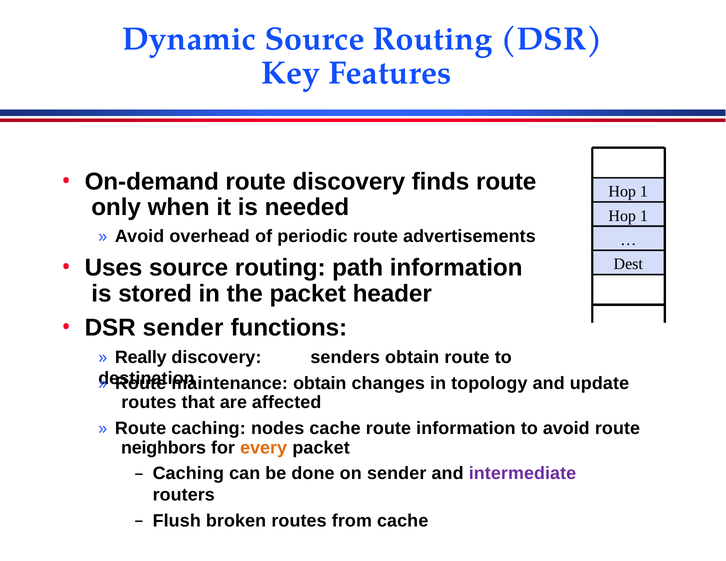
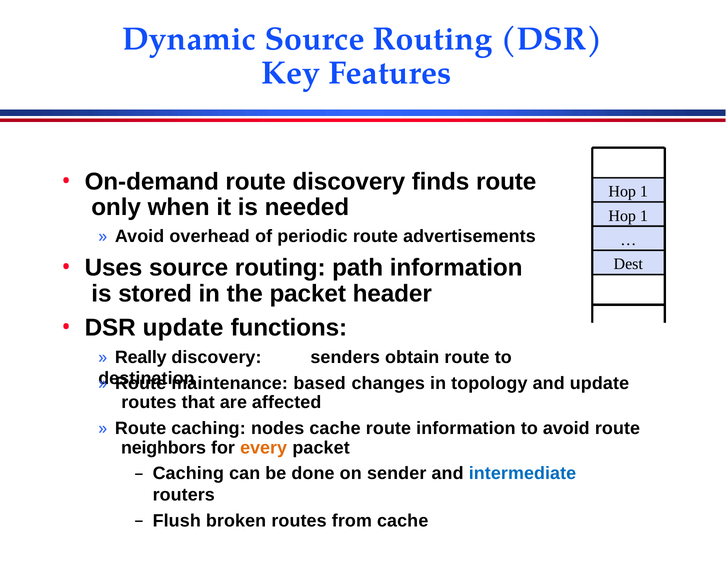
DSR sender: sender -> update
maintenance obtain: obtain -> based
intermediate colour: purple -> blue
